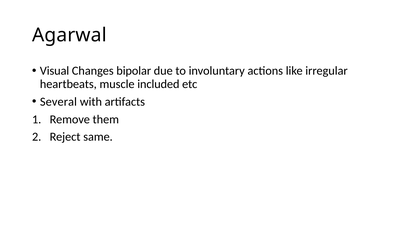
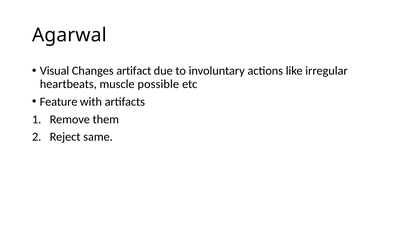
bipolar: bipolar -> artifact
included: included -> possible
Several: Several -> Feature
